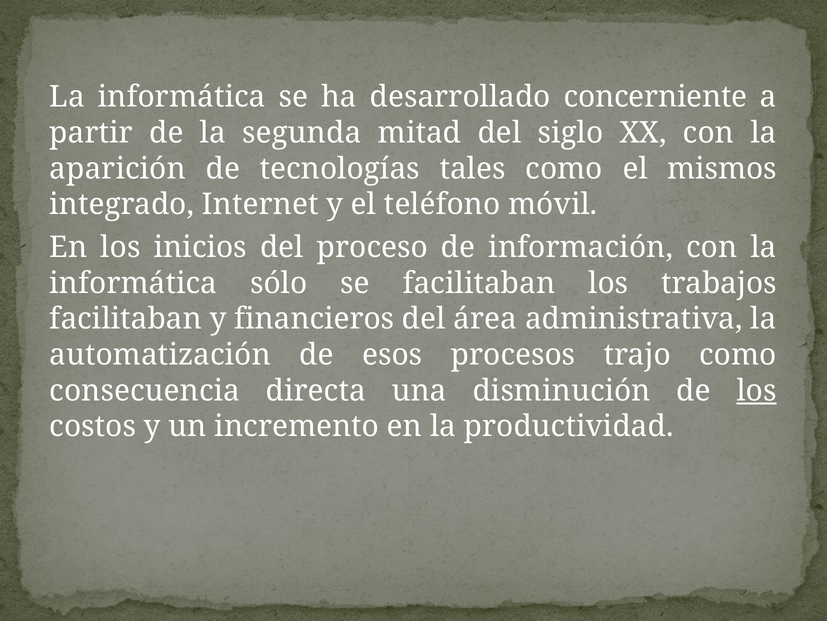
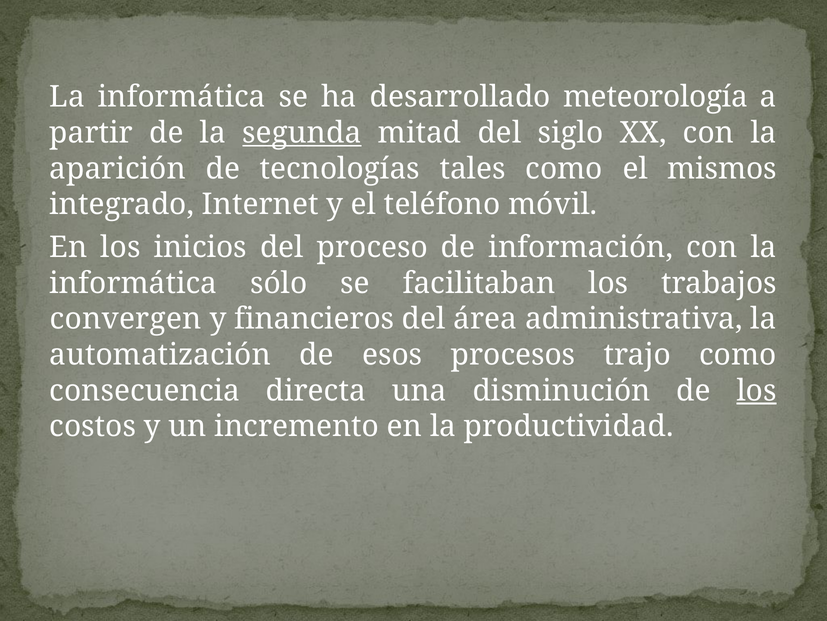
concerniente: concerniente -> meteorología
segunda underline: none -> present
facilitaban at (126, 319): facilitaban -> convergen
